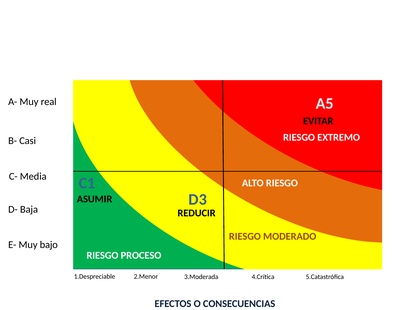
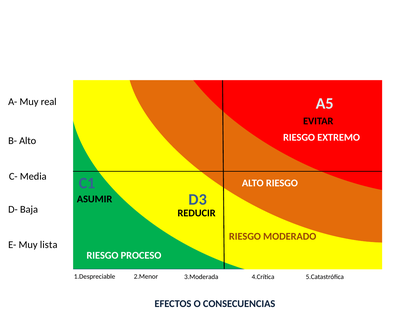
B- Casi: Casi -> Alto
bajo: bajo -> lista
